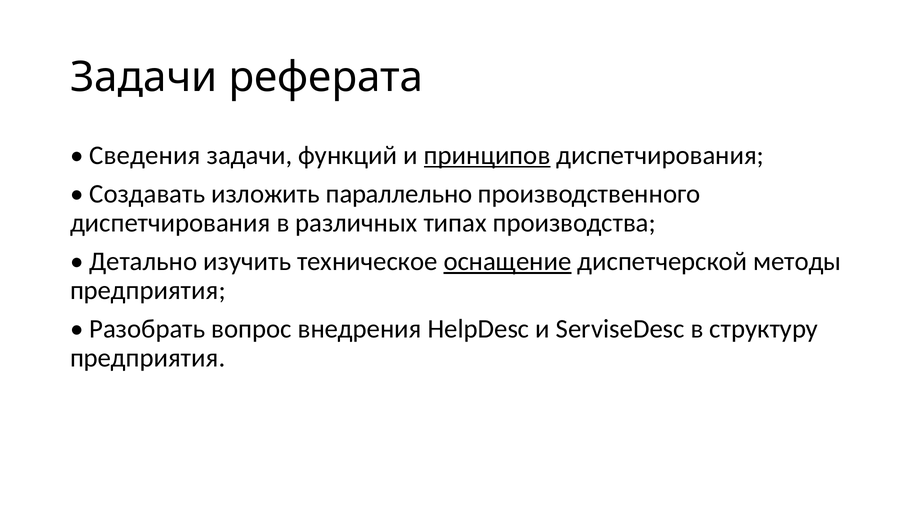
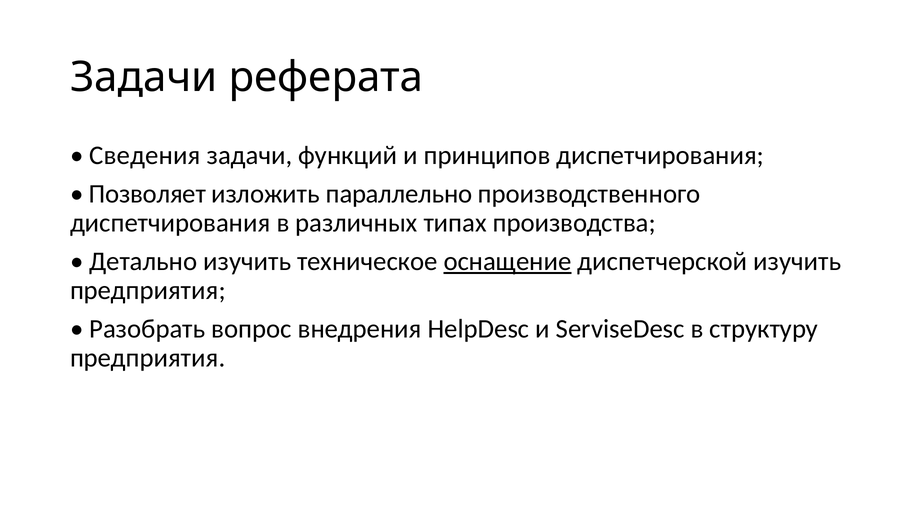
принципов underline: present -> none
Создавать: Создавать -> Позволяет
диспетчерской методы: методы -> изучить
